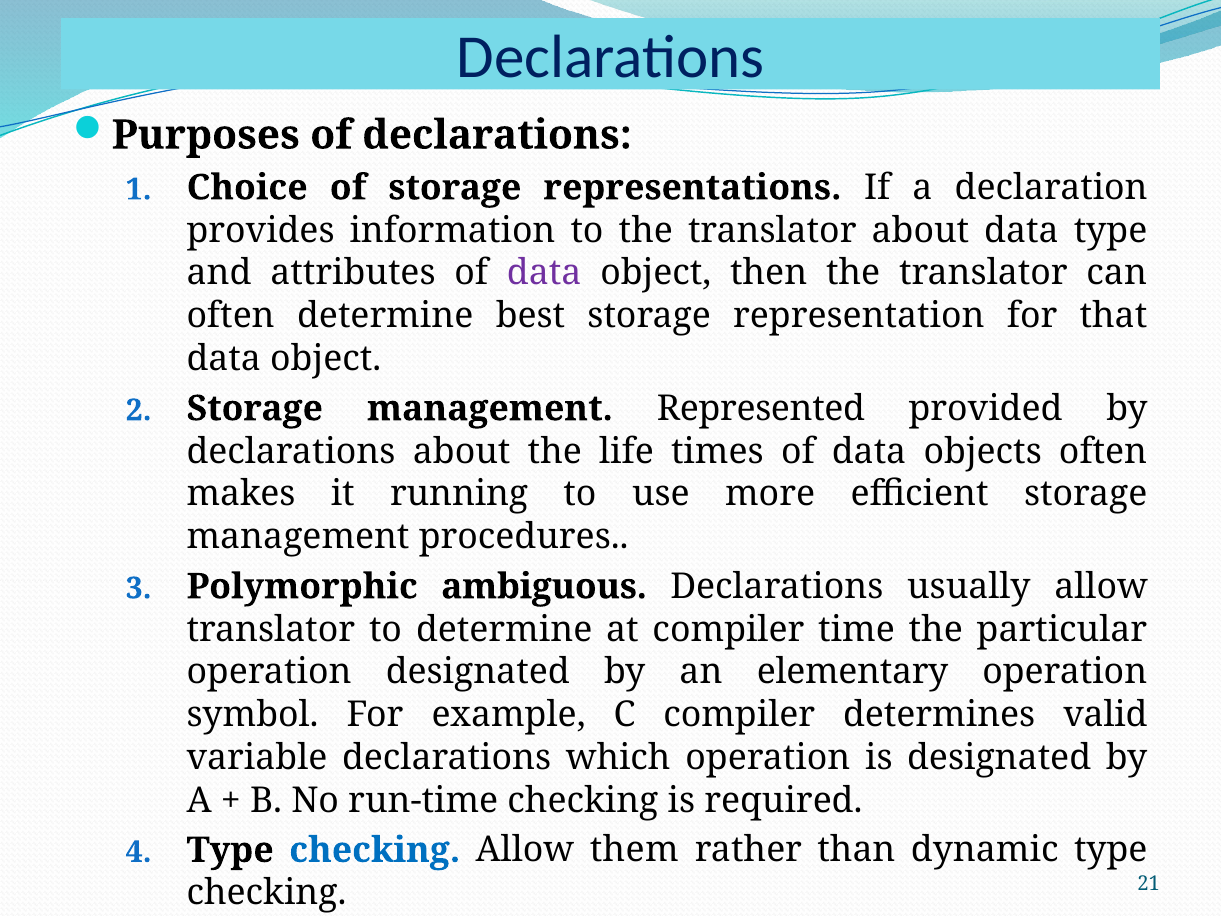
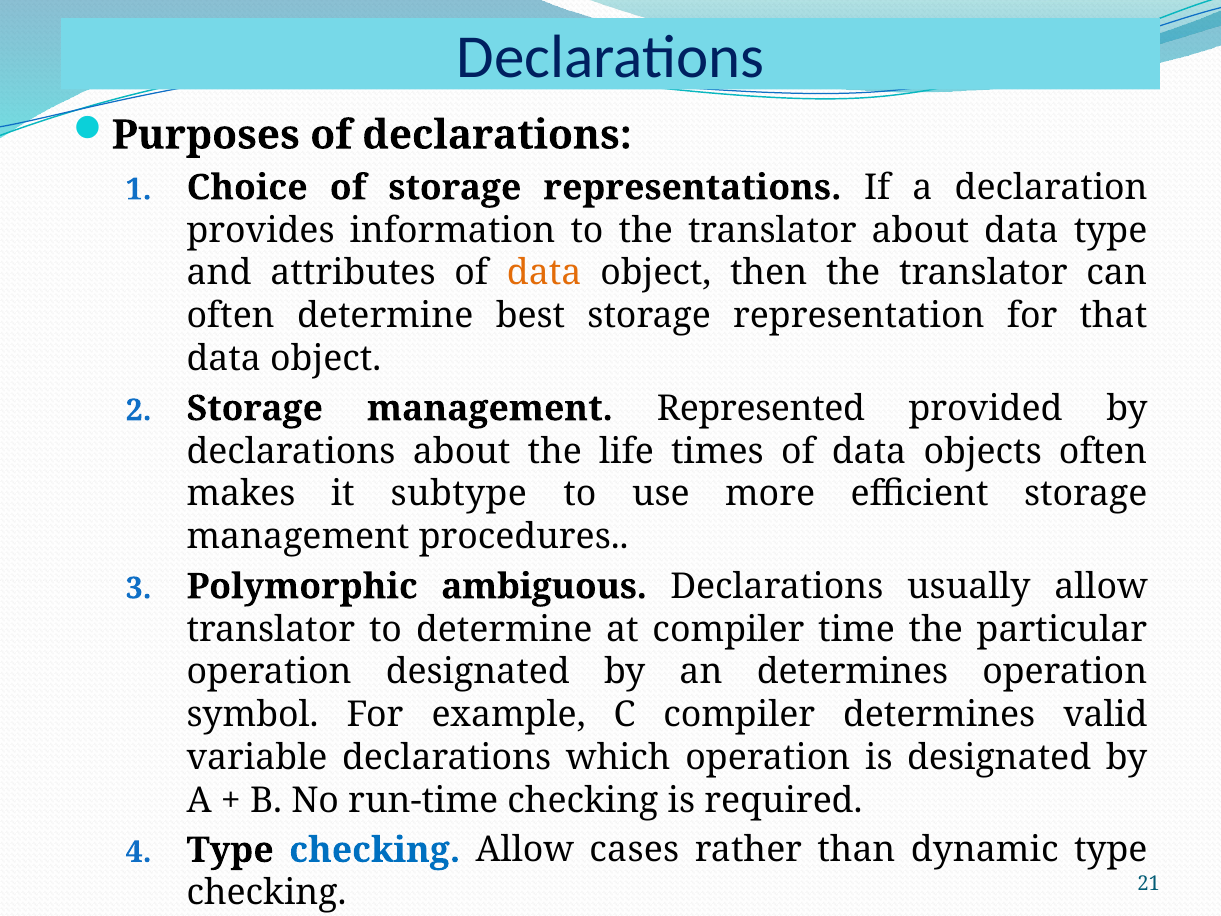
data at (544, 273) colour: purple -> orange
running: running -> subtype
an elementary: elementary -> determines
them: them -> cases
